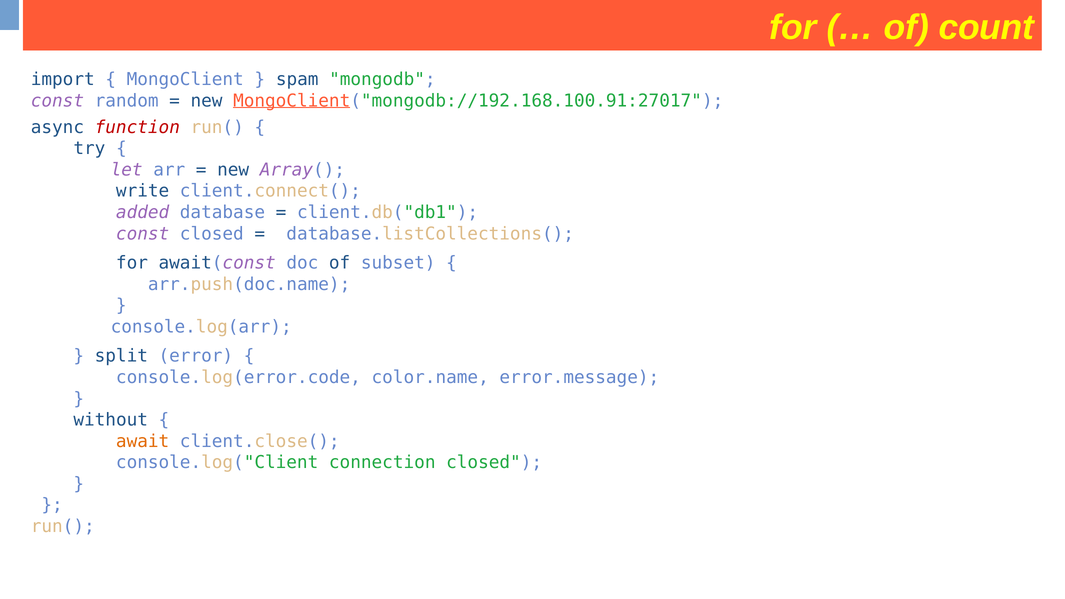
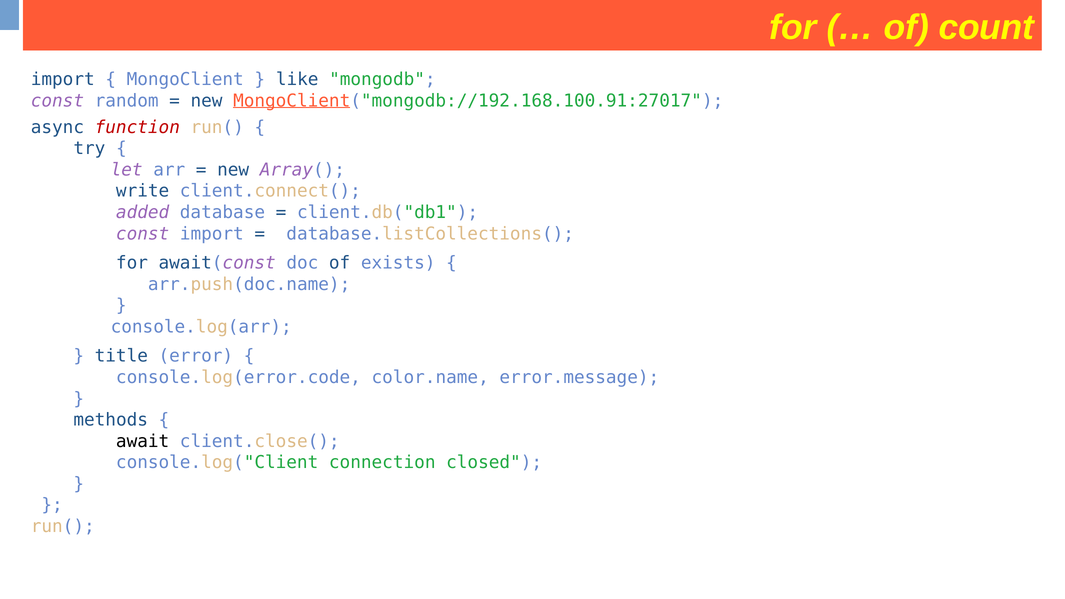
spam: spam -> like
const closed: closed -> import
subset: subset -> exists
split: split -> title
without: without -> methods
await colour: orange -> black
